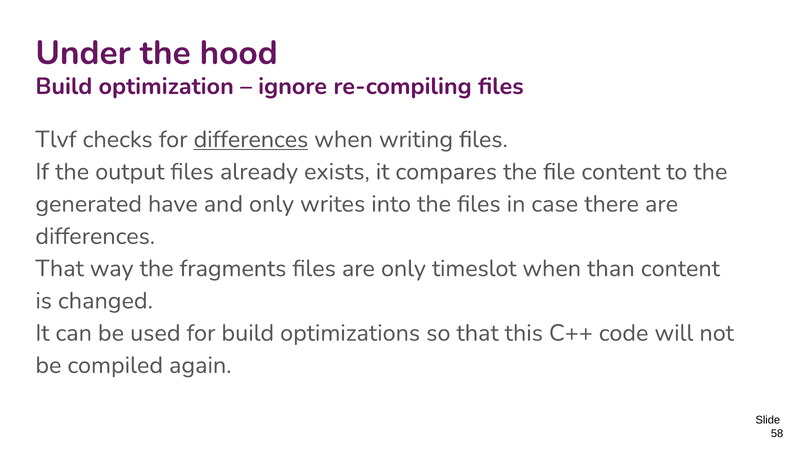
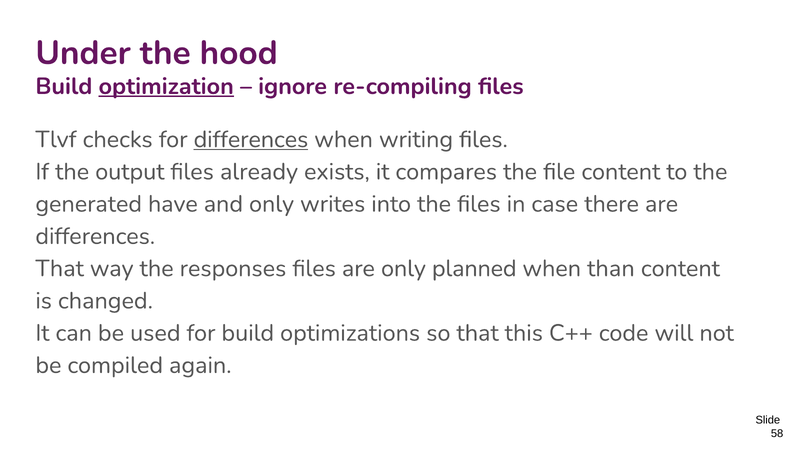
optimization underline: none -> present
fragments: fragments -> responses
timeslot: timeslot -> planned
